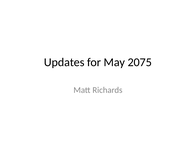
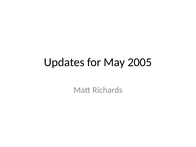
2075: 2075 -> 2005
